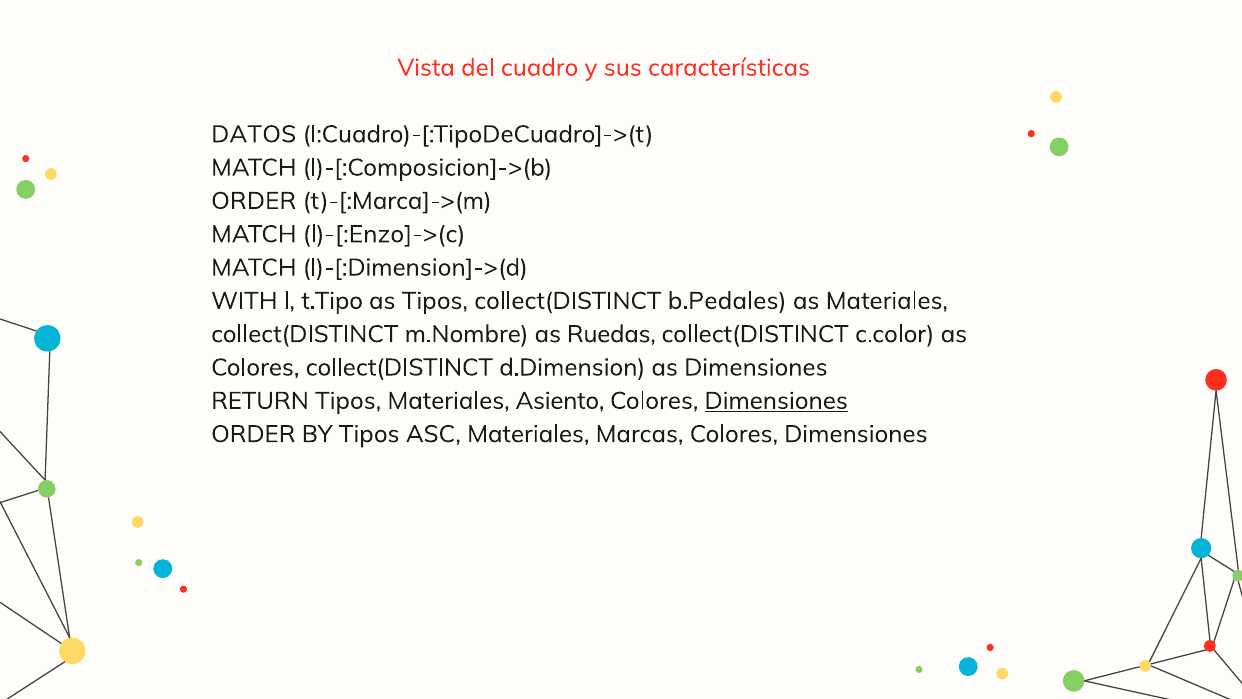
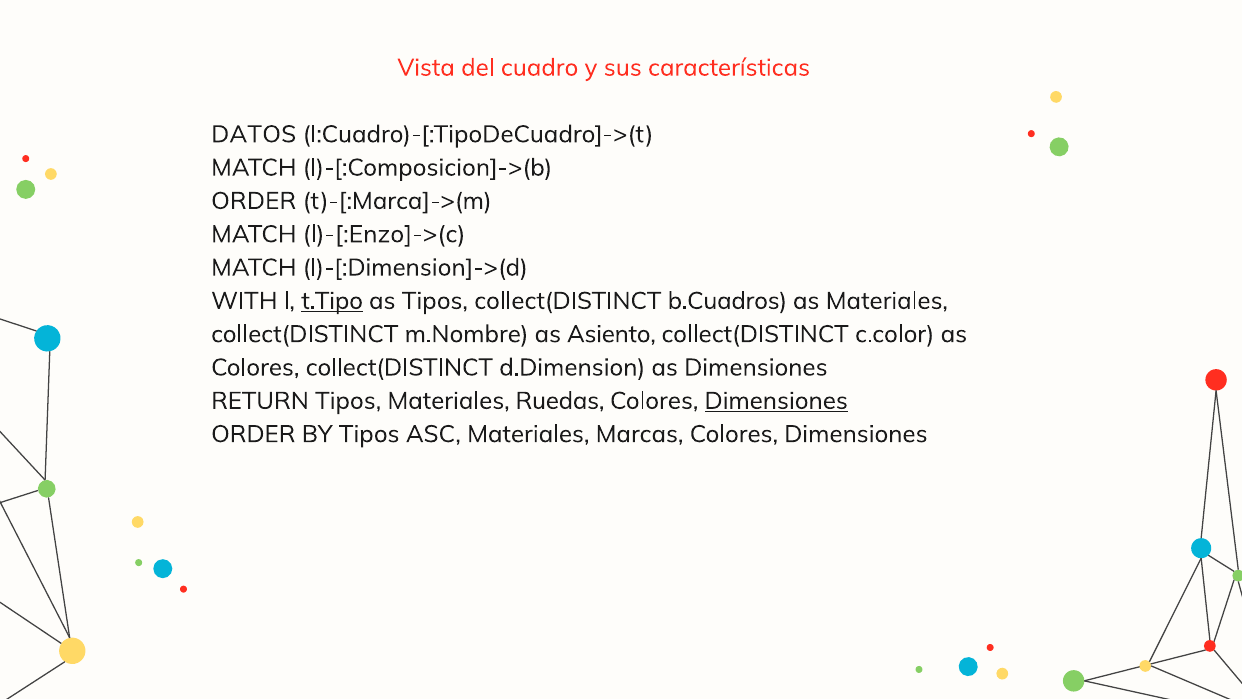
t.Tipo underline: none -> present
b.Pedales: b.Pedales -> b.Cuadros
Ruedas: Ruedas -> Asiento
Asiento: Asiento -> Ruedas
